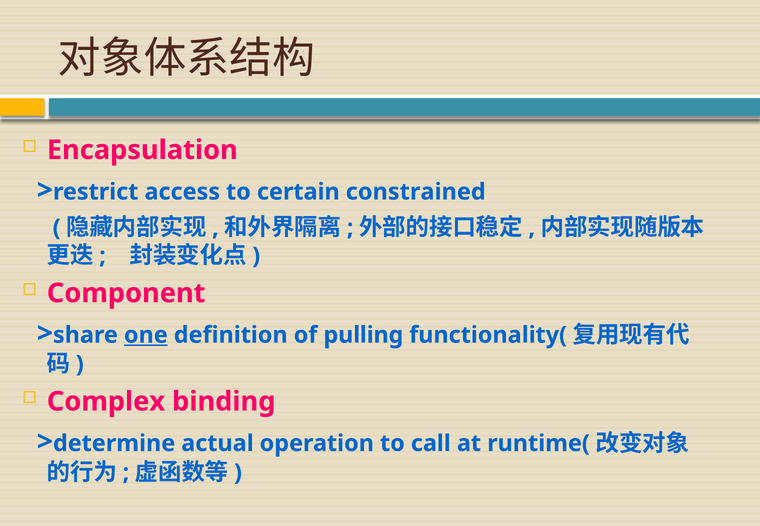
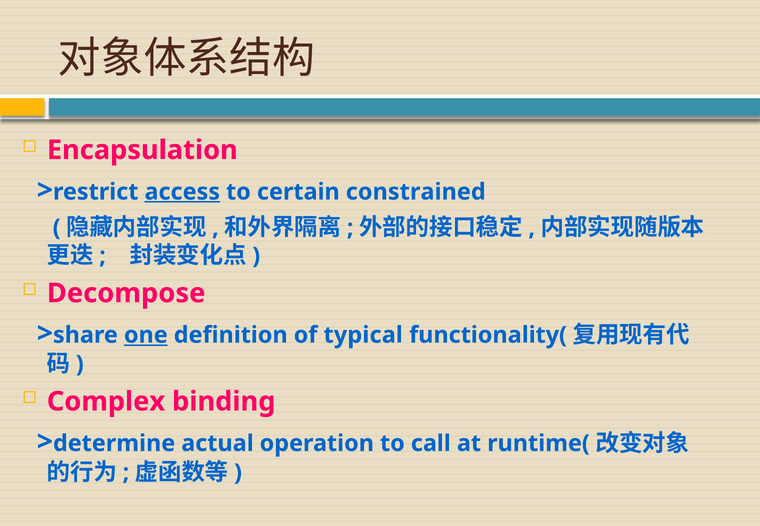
access underline: none -> present
Component: Component -> Decompose
pulling: pulling -> typical
